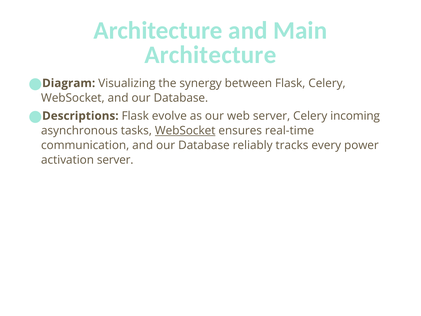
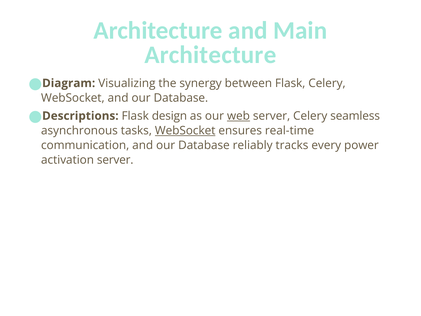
evolve: evolve -> design
web underline: none -> present
incoming: incoming -> seamless
